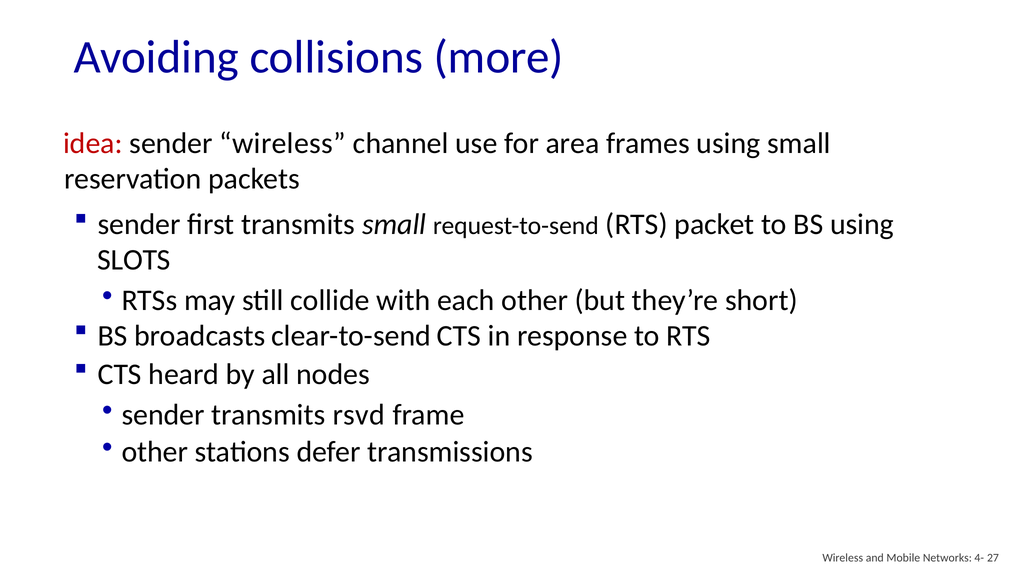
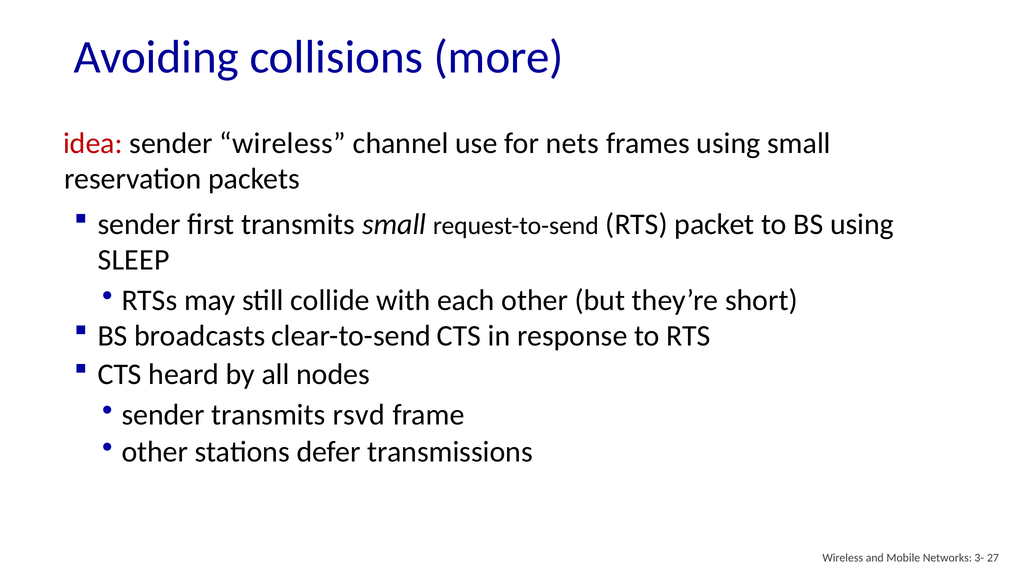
area: area -> nets
SLOTS: SLOTS -> SLEEP
4-: 4- -> 3-
